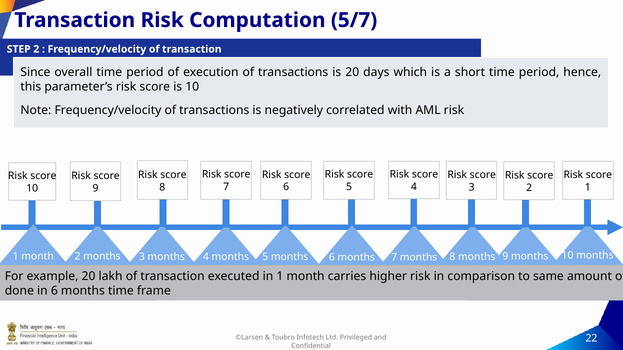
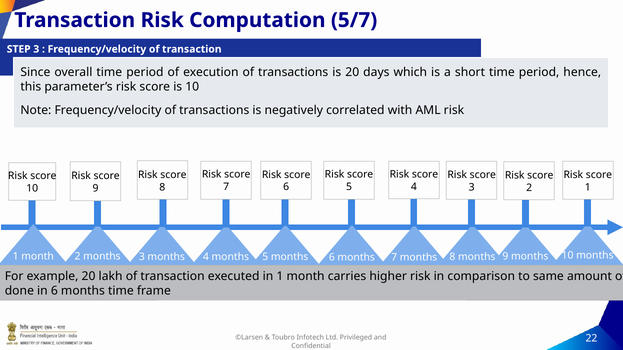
STEP 2: 2 -> 3
